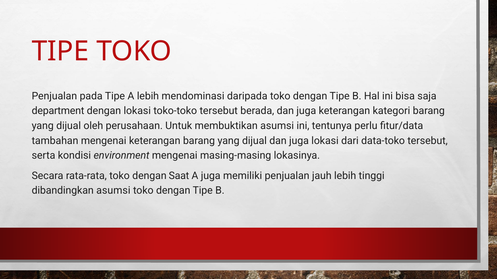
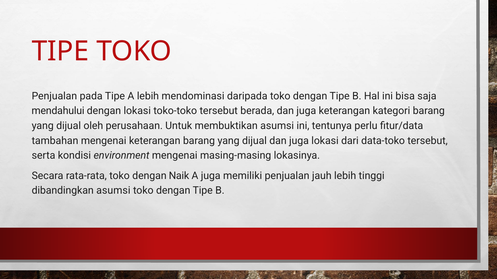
department: department -> mendahului
Saat: Saat -> Naik
